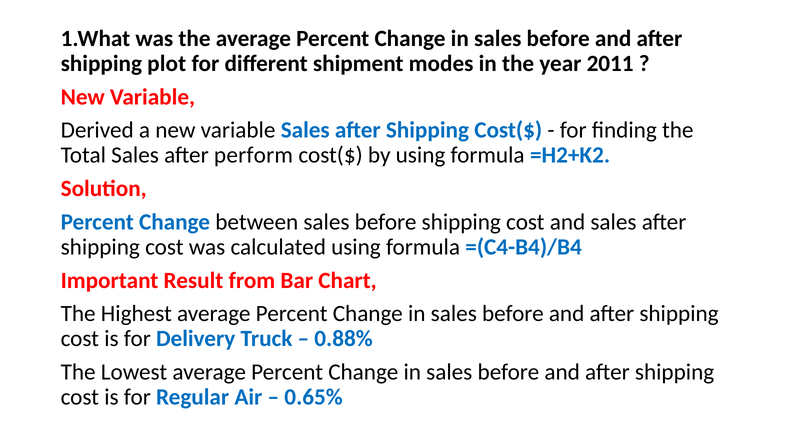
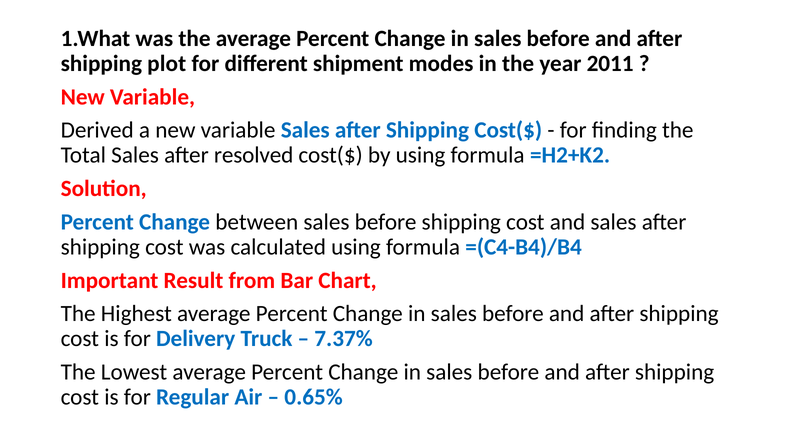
perform: perform -> resolved
0.88%: 0.88% -> 7.37%
